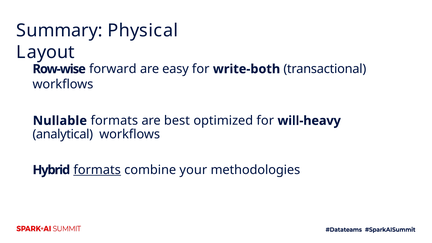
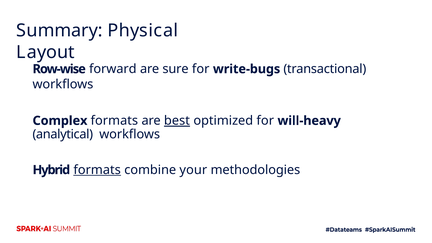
easy: easy -> sure
write-both: write-both -> write-bugs
Nullable: Nullable -> Complex
best underline: none -> present
